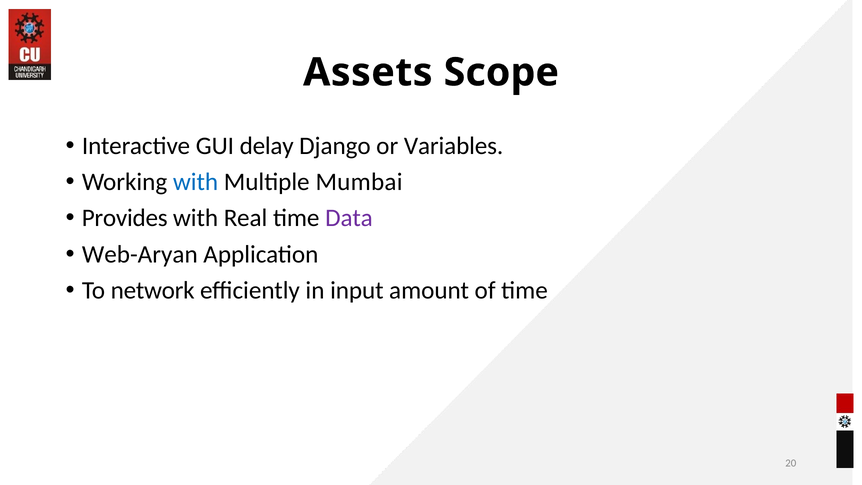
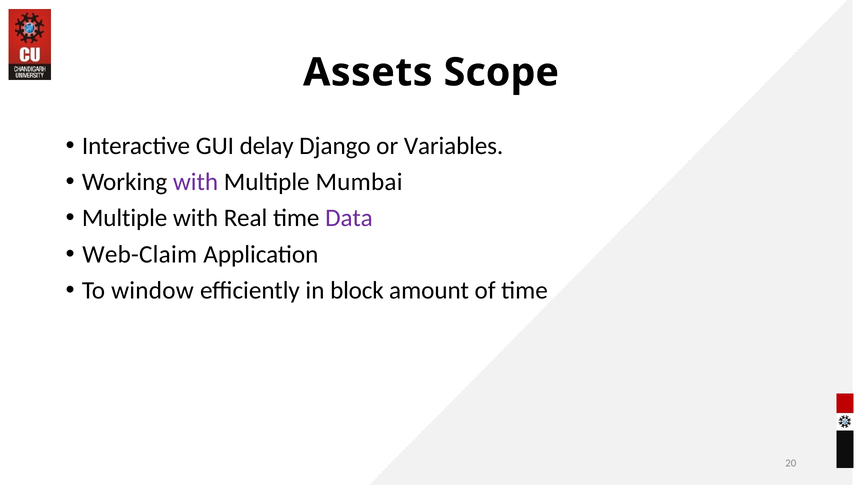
with at (196, 182) colour: blue -> purple
Provides at (125, 218): Provides -> Multiple
Web-Aryan: Web-Aryan -> Web-Claim
network: network -> window
input: input -> block
